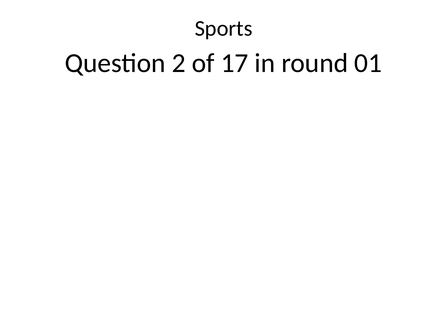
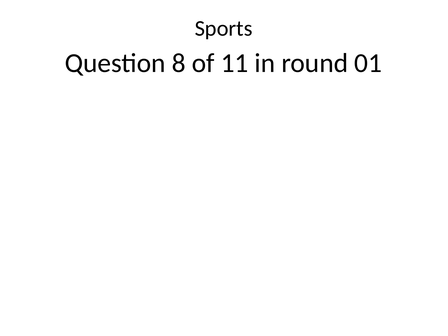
2: 2 -> 8
17: 17 -> 11
